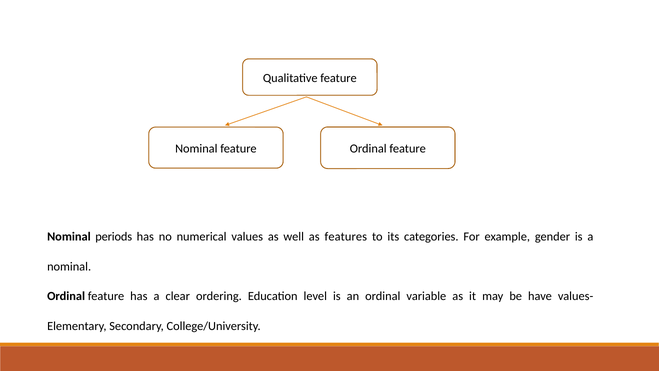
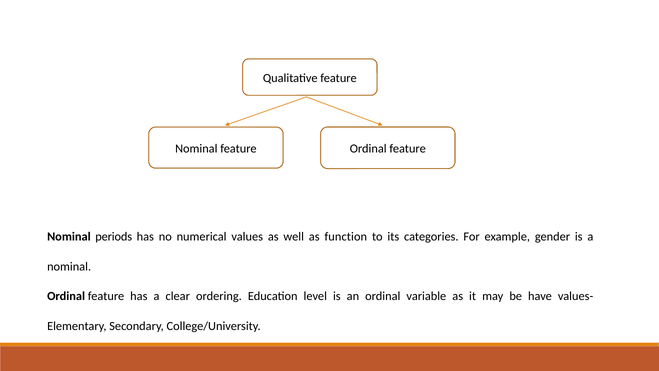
features: features -> function
